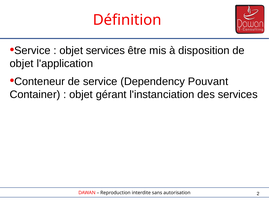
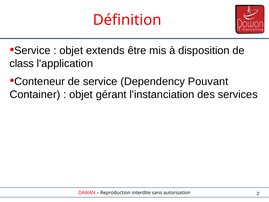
objet services: services -> extends
objet at (22, 64): objet -> class
